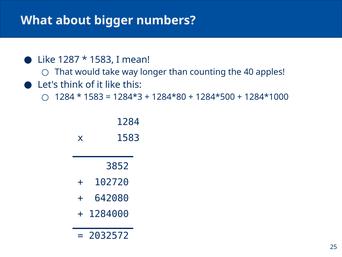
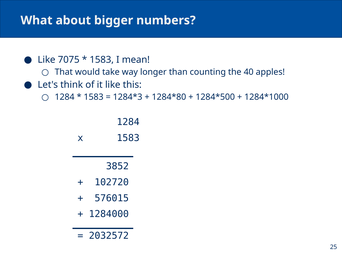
1287: 1287 -> 7075
642080: 642080 -> 576015
